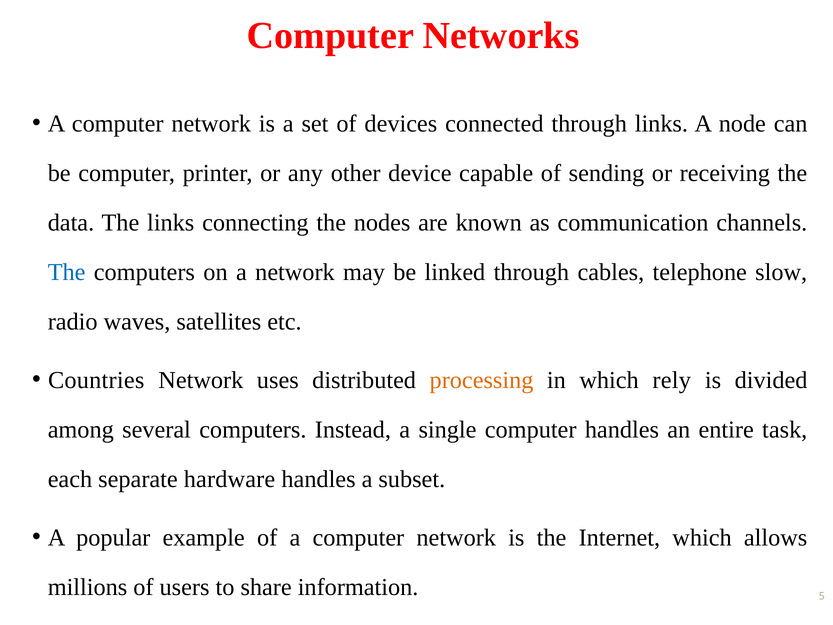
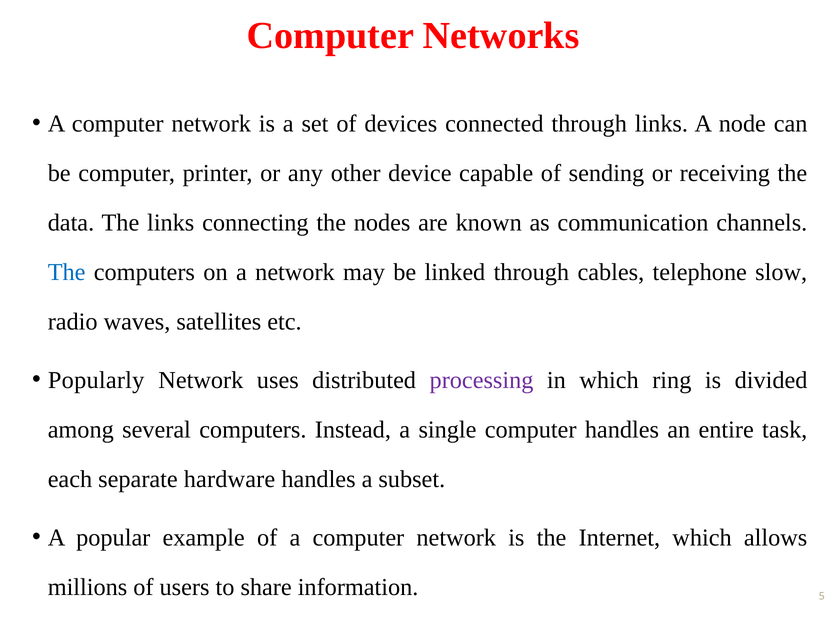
Countries: Countries -> Popularly
processing colour: orange -> purple
rely: rely -> ring
